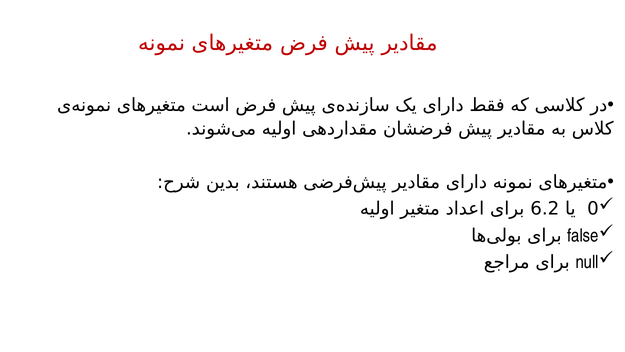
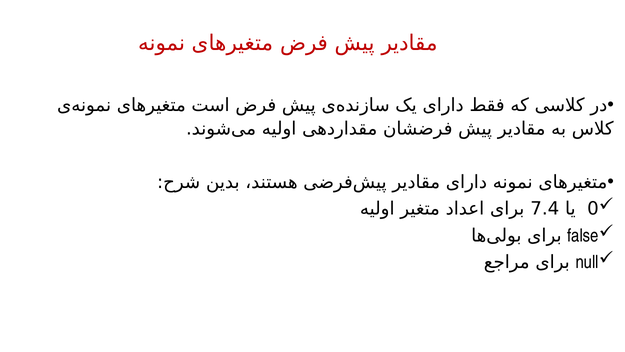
6.2: 6.2 -> 7.4
